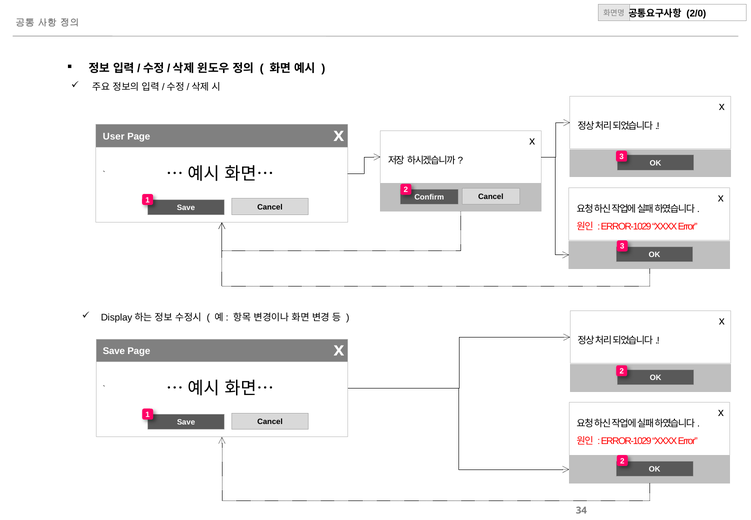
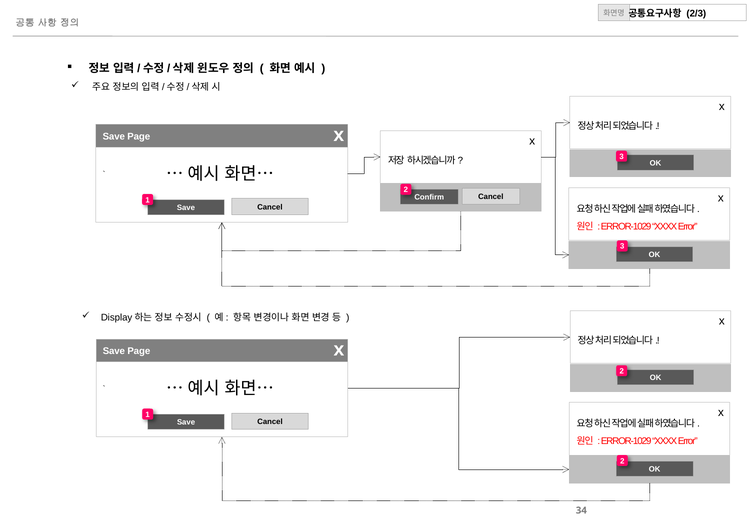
2/0: 2/0 -> 2/3
User at (114, 136): User -> Save
